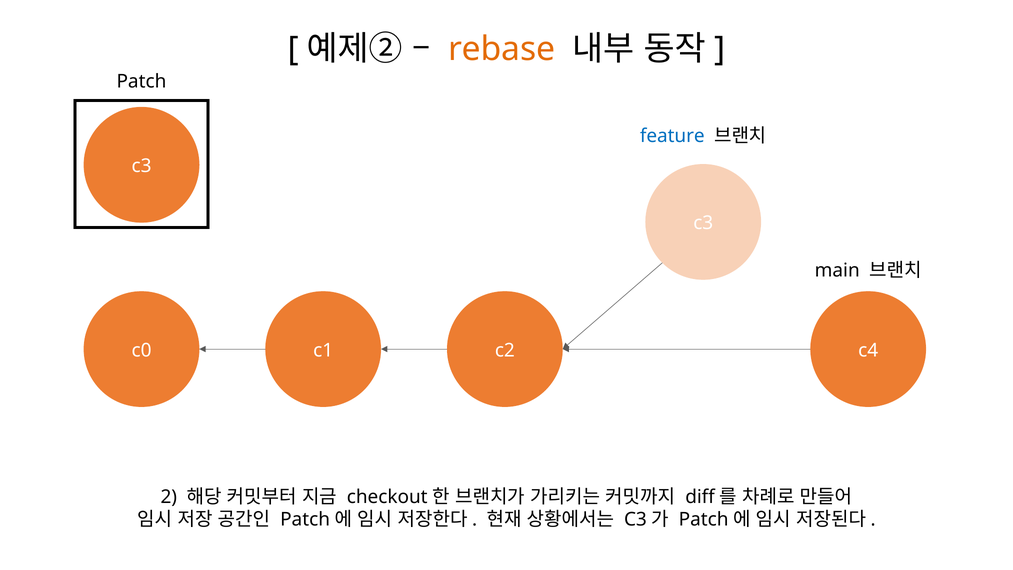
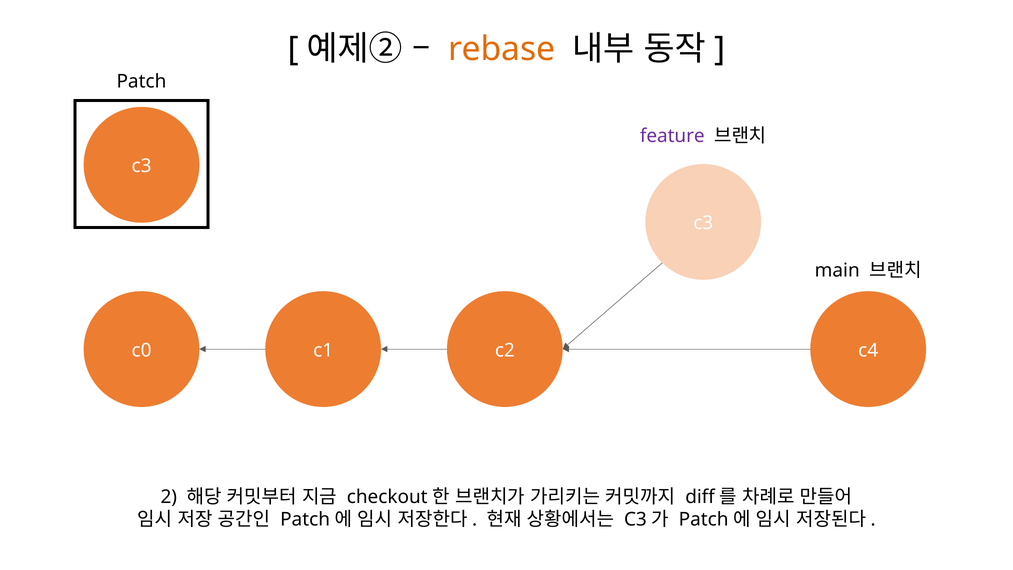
feature colour: blue -> purple
